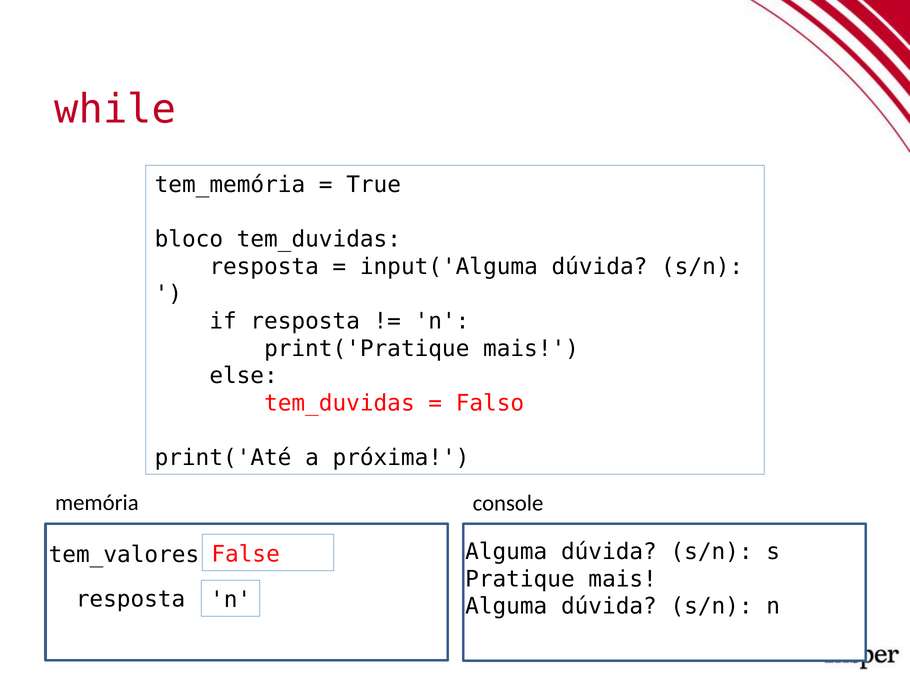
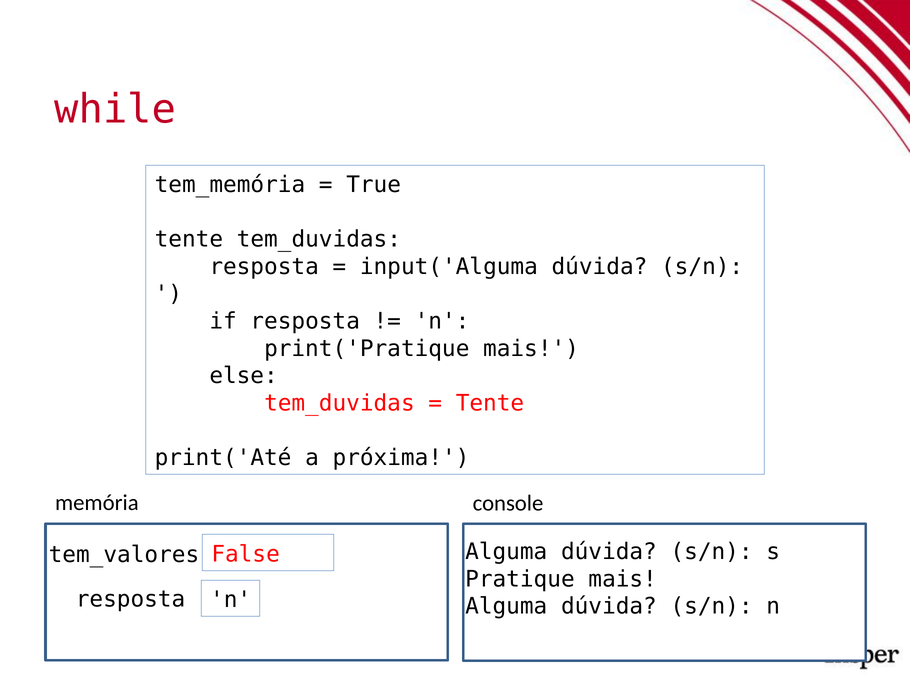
bloco at (189, 240): bloco -> tente
Falso at (490, 403): Falso -> Tente
